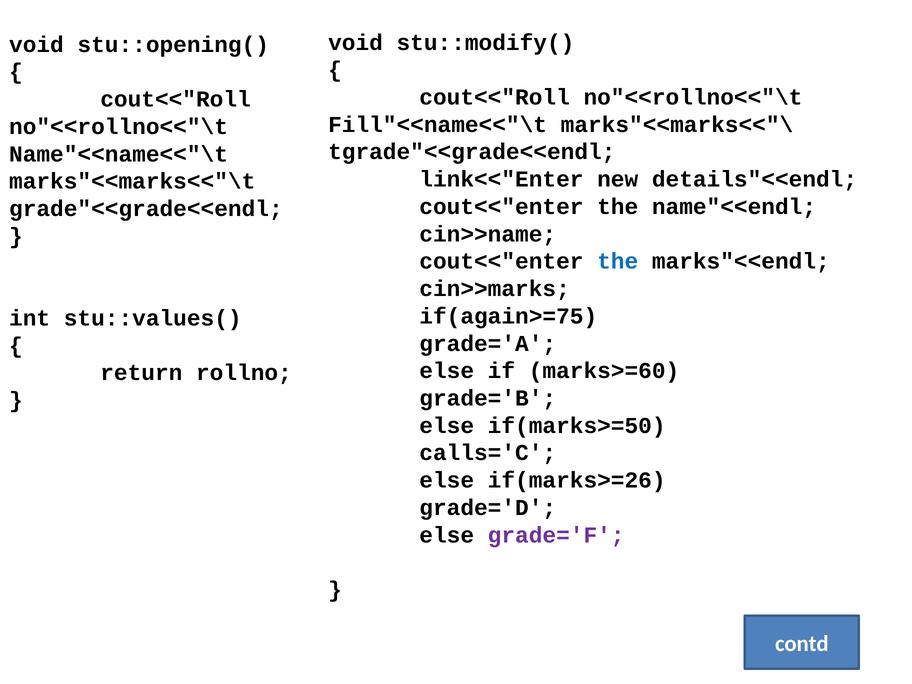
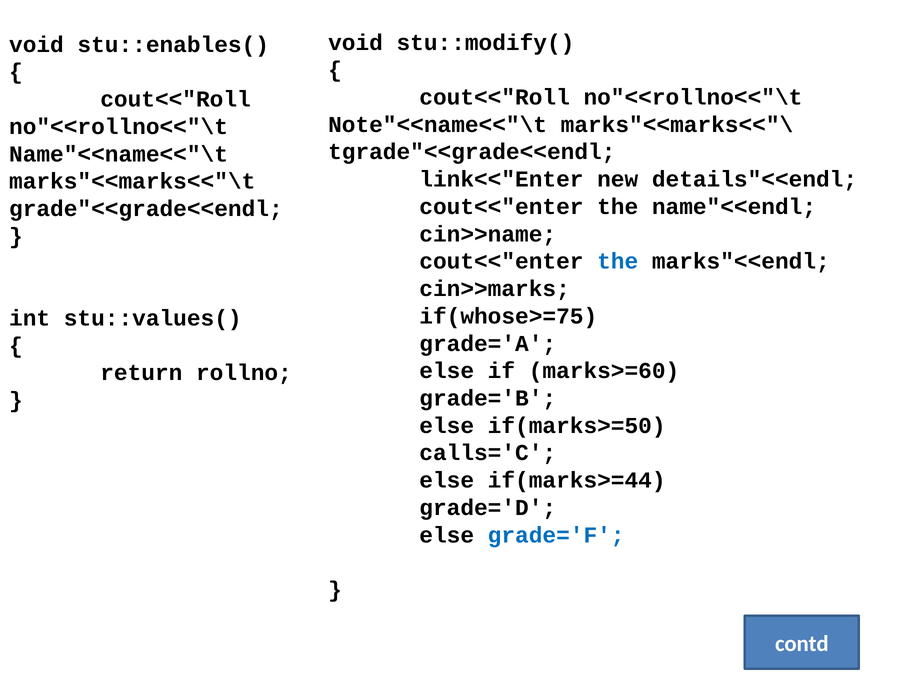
stu::opening(: stu::opening( -> stu::enables(
Fill"<<name<<"\t: Fill"<<name<<"\t -> Note"<<name<<"\t
if(again>=75: if(again>=75 -> if(whose>=75
if(marks>=26: if(marks>=26 -> if(marks>=44
grade='F colour: purple -> blue
